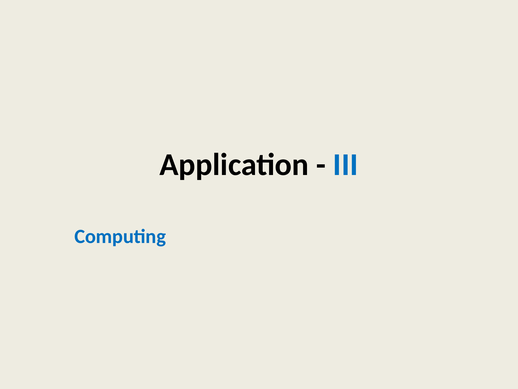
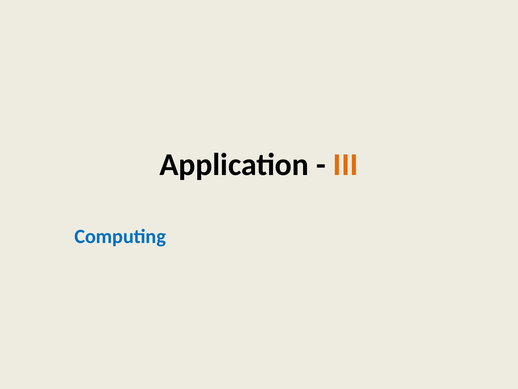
III colour: blue -> orange
